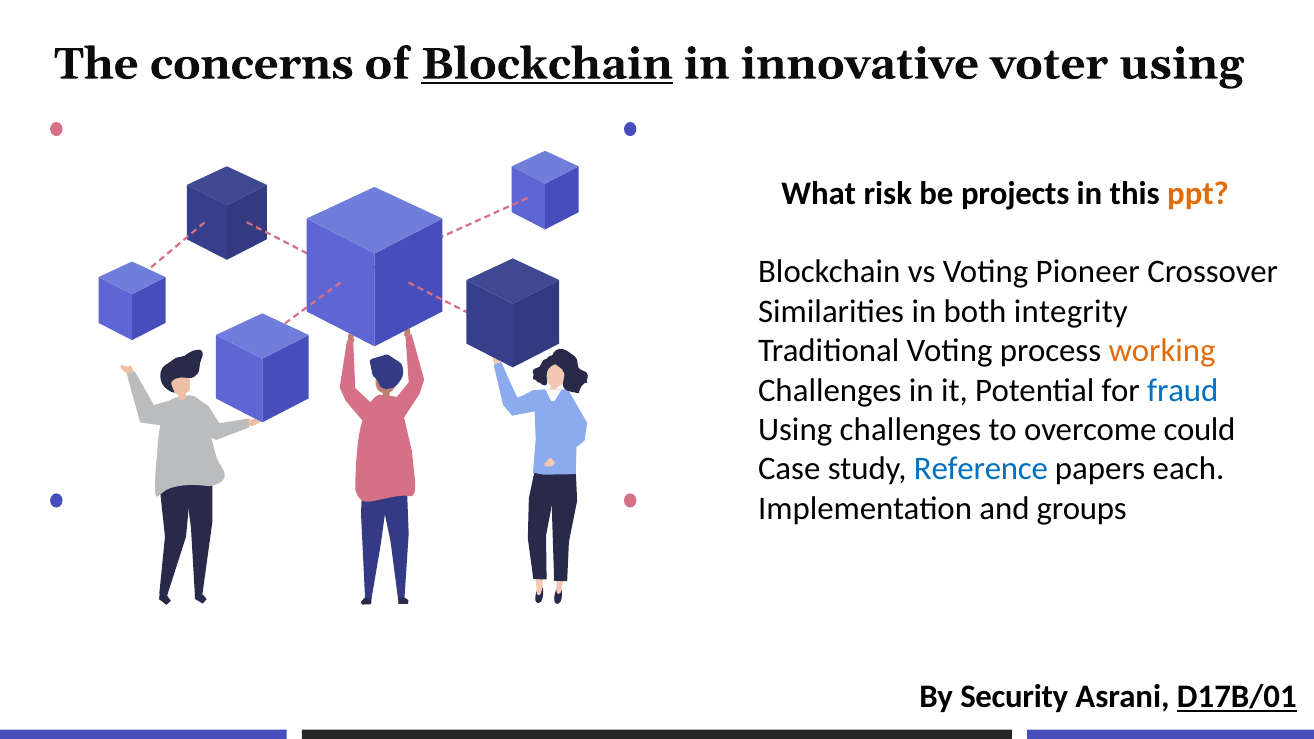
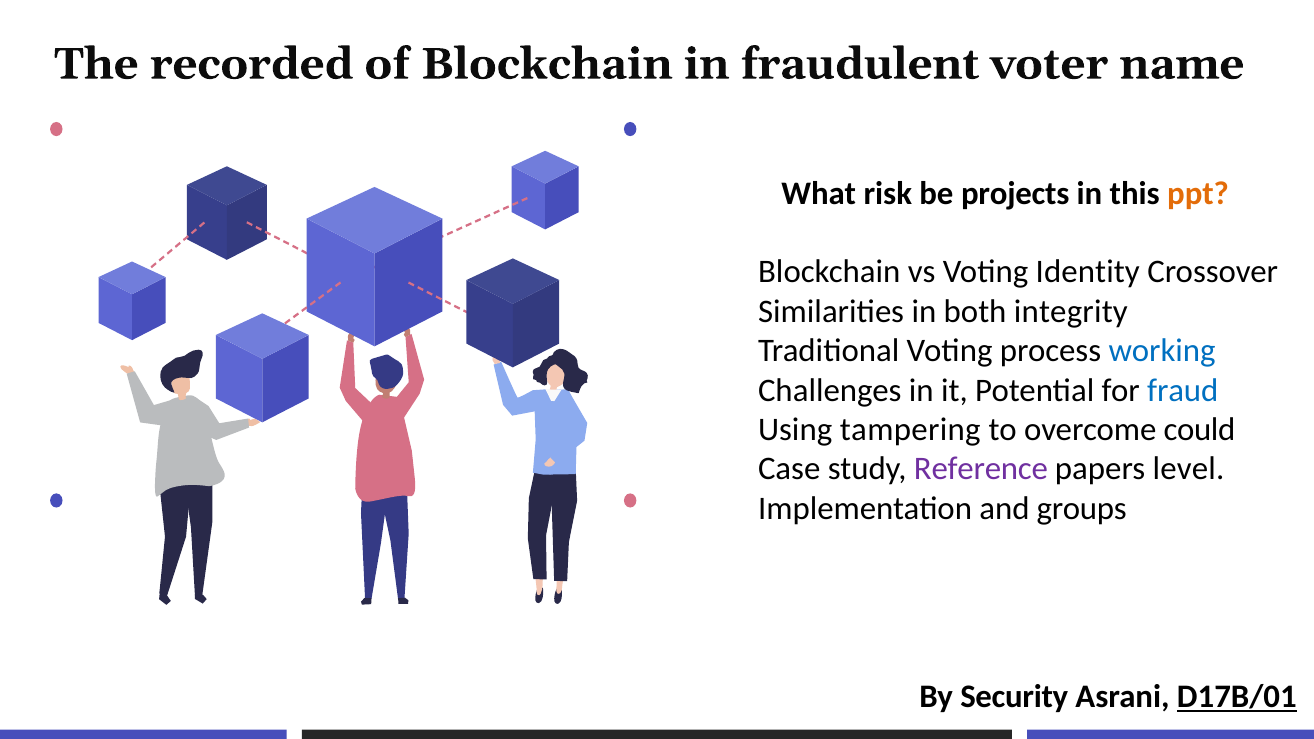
concerns: concerns -> recorded
Blockchain underline: present -> none
innovative: innovative -> fraudulent
using: using -> name
Pioneer: Pioneer -> Identity
working colour: orange -> blue
challenges: challenges -> tampering
Reference colour: blue -> purple
each: each -> level
